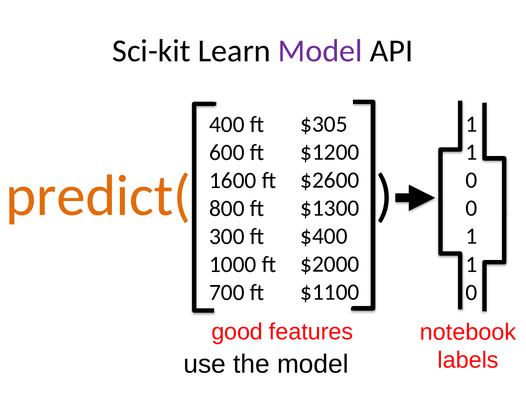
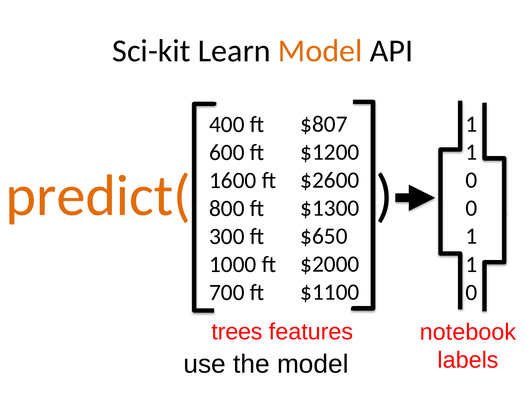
Model at (320, 51) colour: purple -> orange
$305: $305 -> $807
$400: $400 -> $650
good: good -> trees
